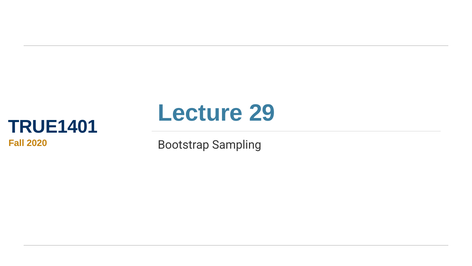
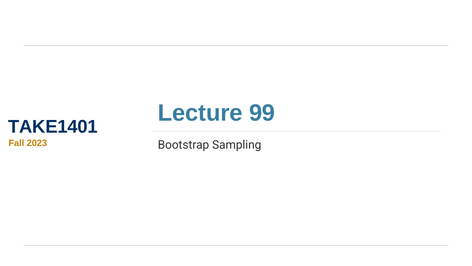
29: 29 -> 99
TRUE1401: TRUE1401 -> TAKE1401
2020: 2020 -> 2023
